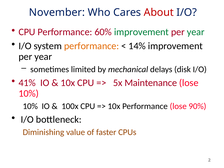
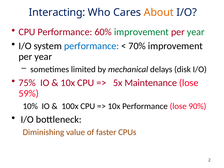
November: November -> Interacting
About colour: red -> orange
performance at (92, 46) colour: orange -> blue
14%: 14% -> 70%
41%: 41% -> 75%
10% at (29, 93): 10% -> 59%
